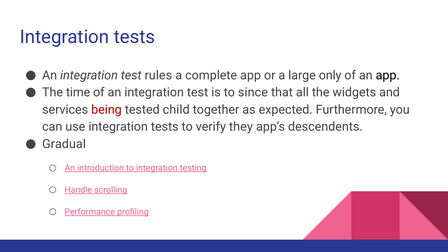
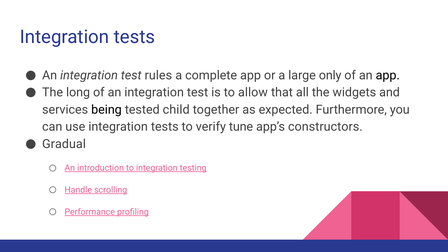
time: time -> long
since: since -> allow
being colour: red -> black
they: they -> tune
descendents: descendents -> constructors
